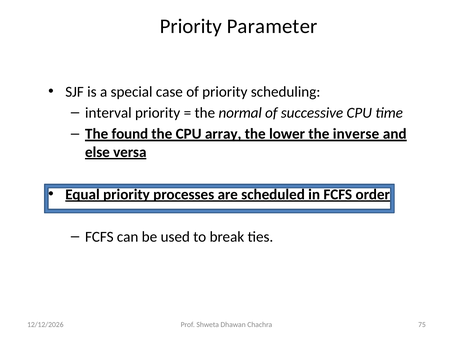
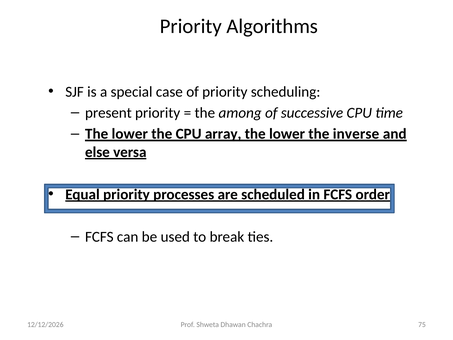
Parameter: Parameter -> Algorithms
interval: interval -> present
normal: normal -> among
found at (130, 134): found -> lower
